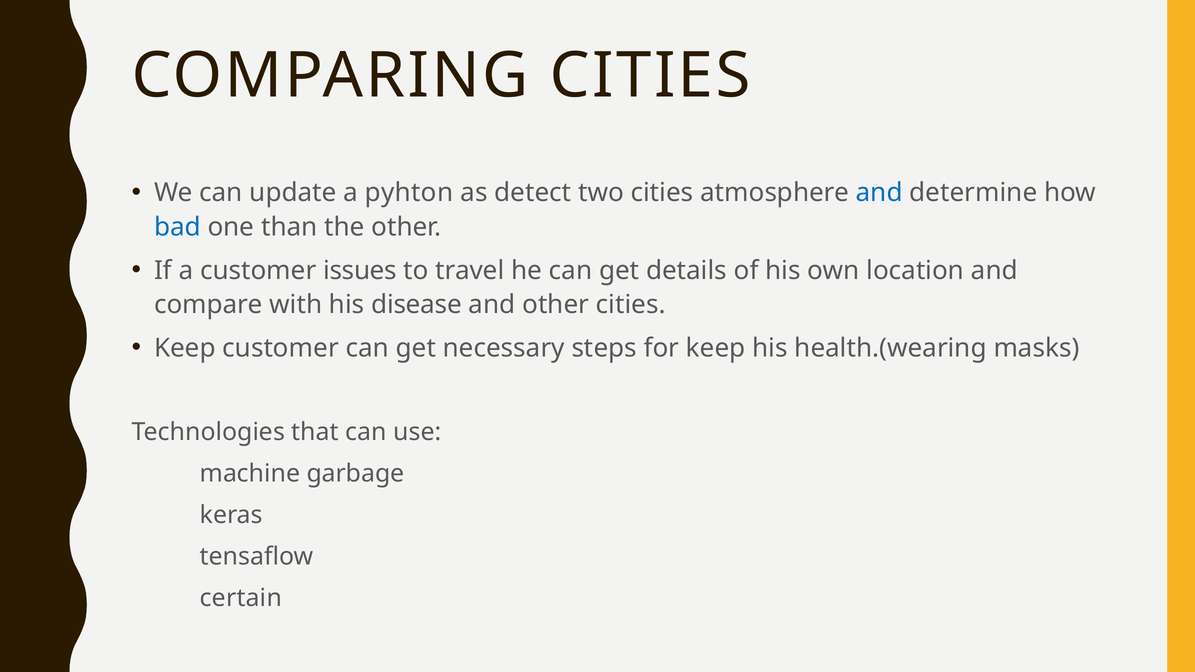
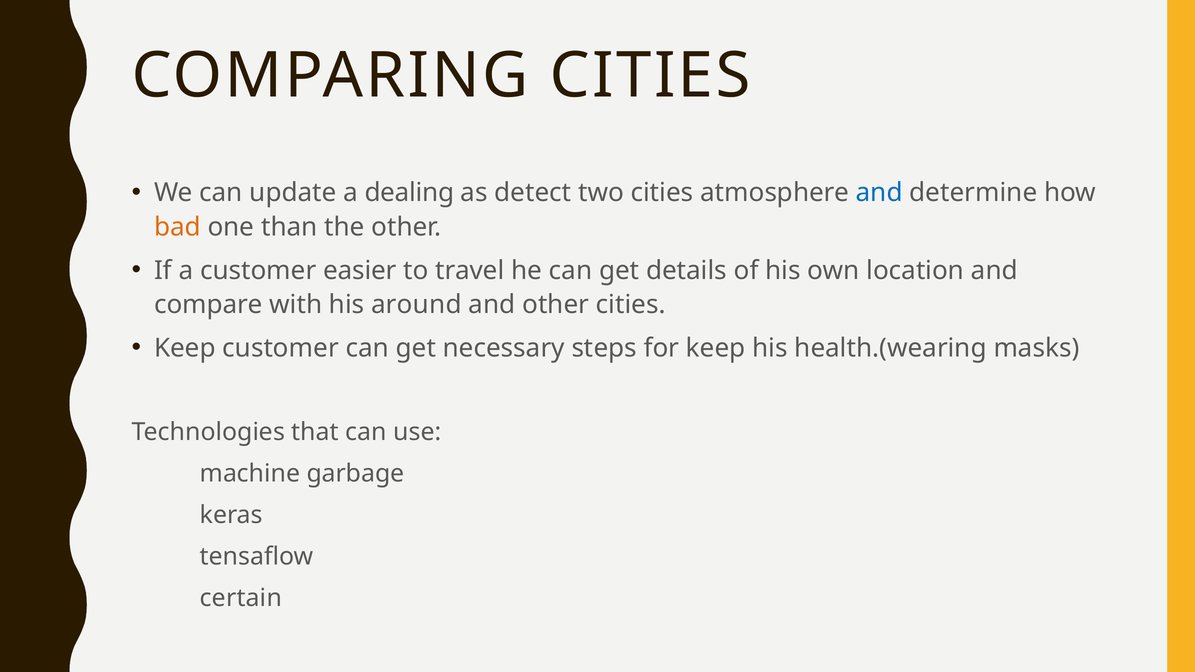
pyhton: pyhton -> dealing
bad colour: blue -> orange
issues: issues -> easier
disease: disease -> around
